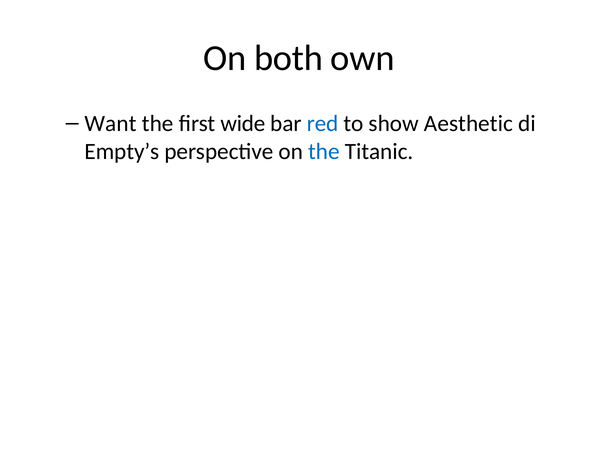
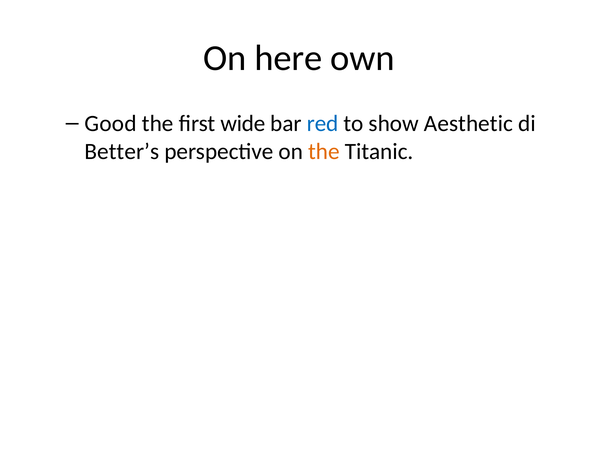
both: both -> here
Want: Want -> Good
Empty’s: Empty’s -> Better’s
the at (324, 151) colour: blue -> orange
